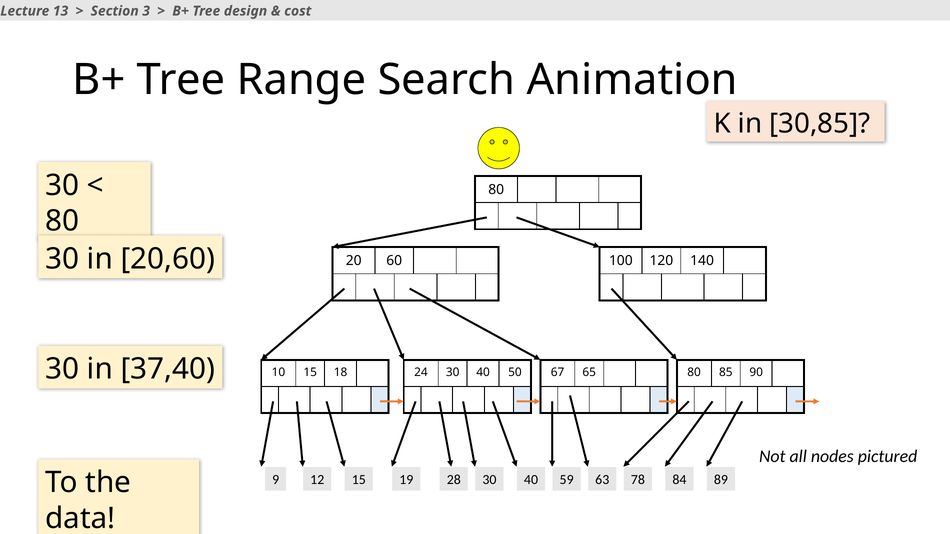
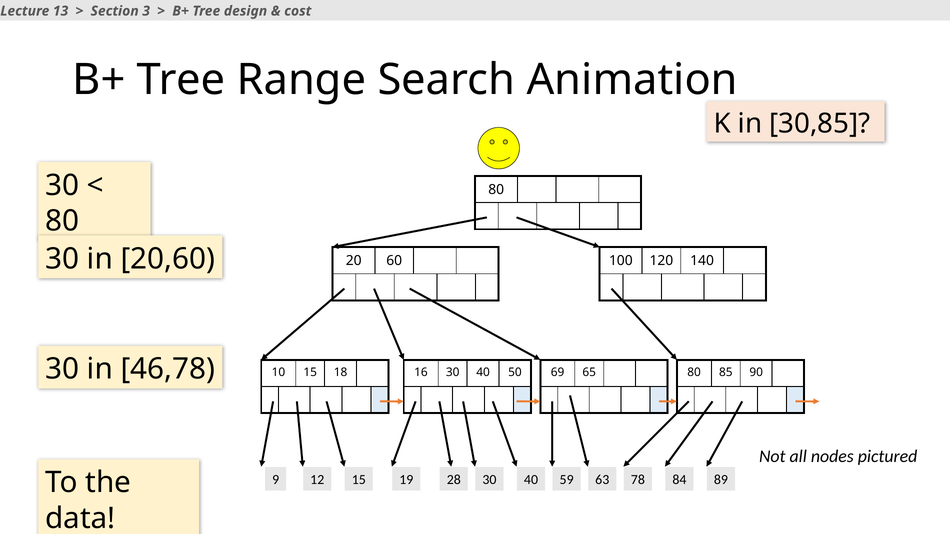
37,40: 37,40 -> 46,78
24: 24 -> 16
67: 67 -> 69
